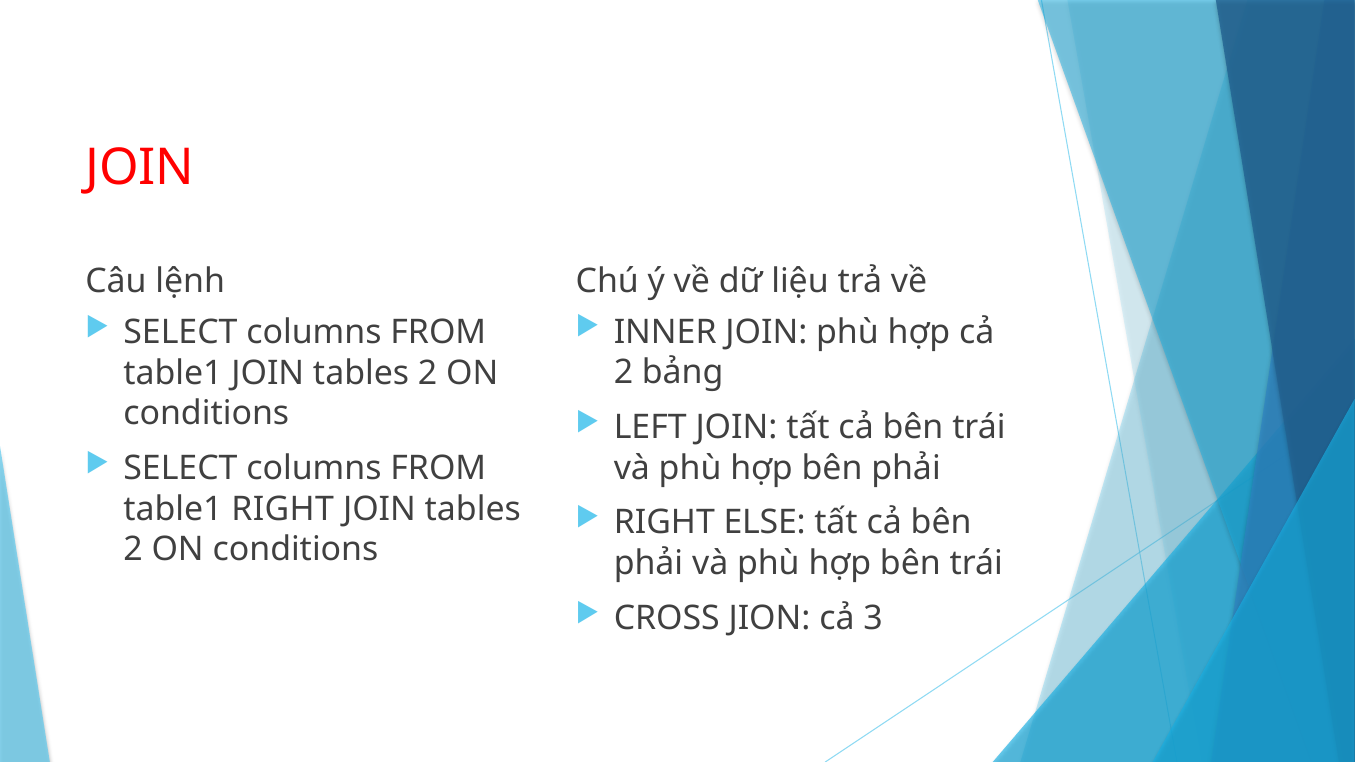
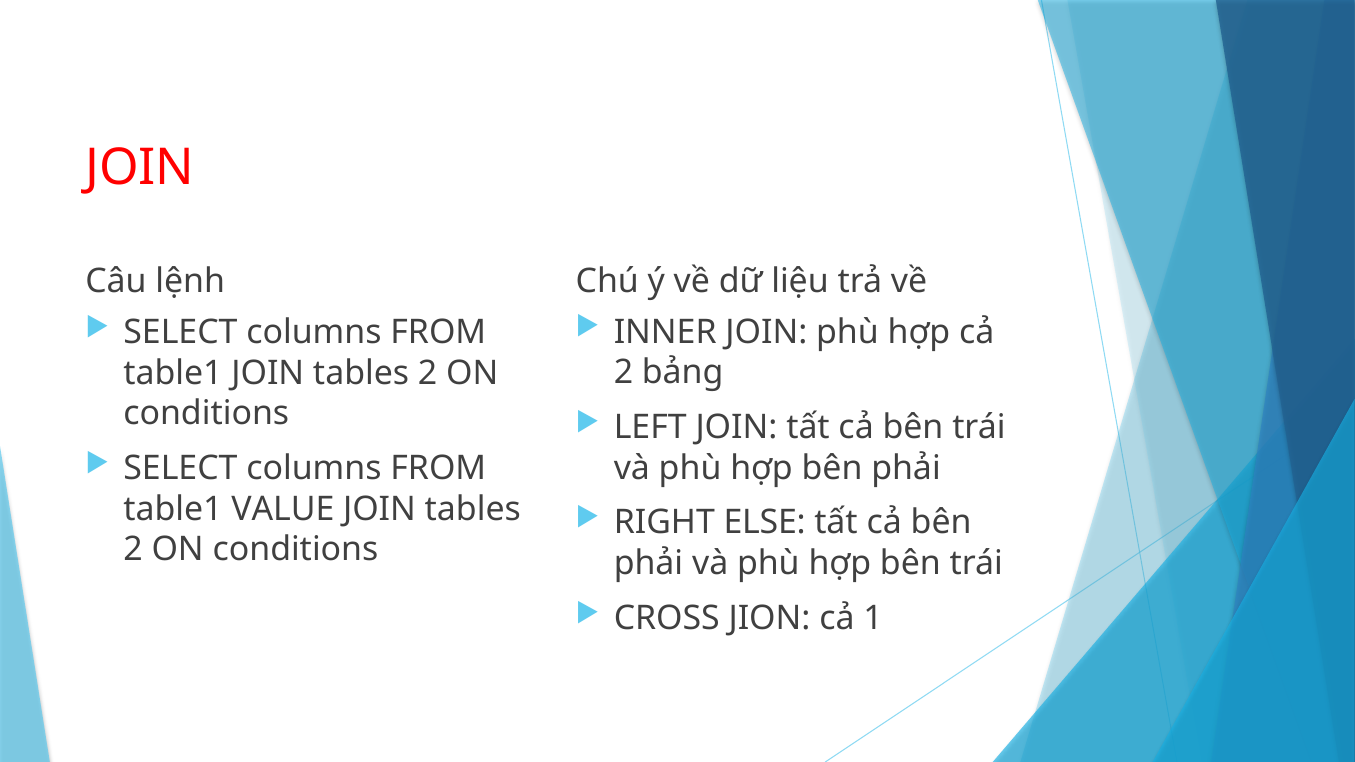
table1 RIGHT: RIGHT -> VALUE
3: 3 -> 1
